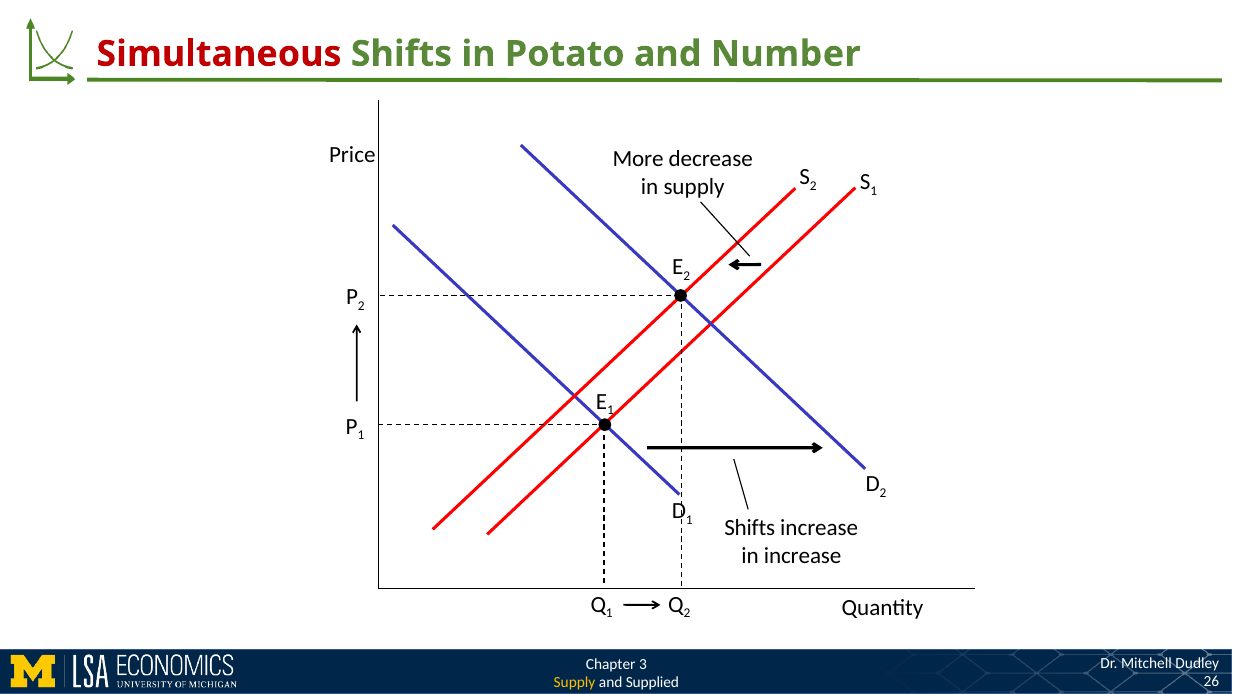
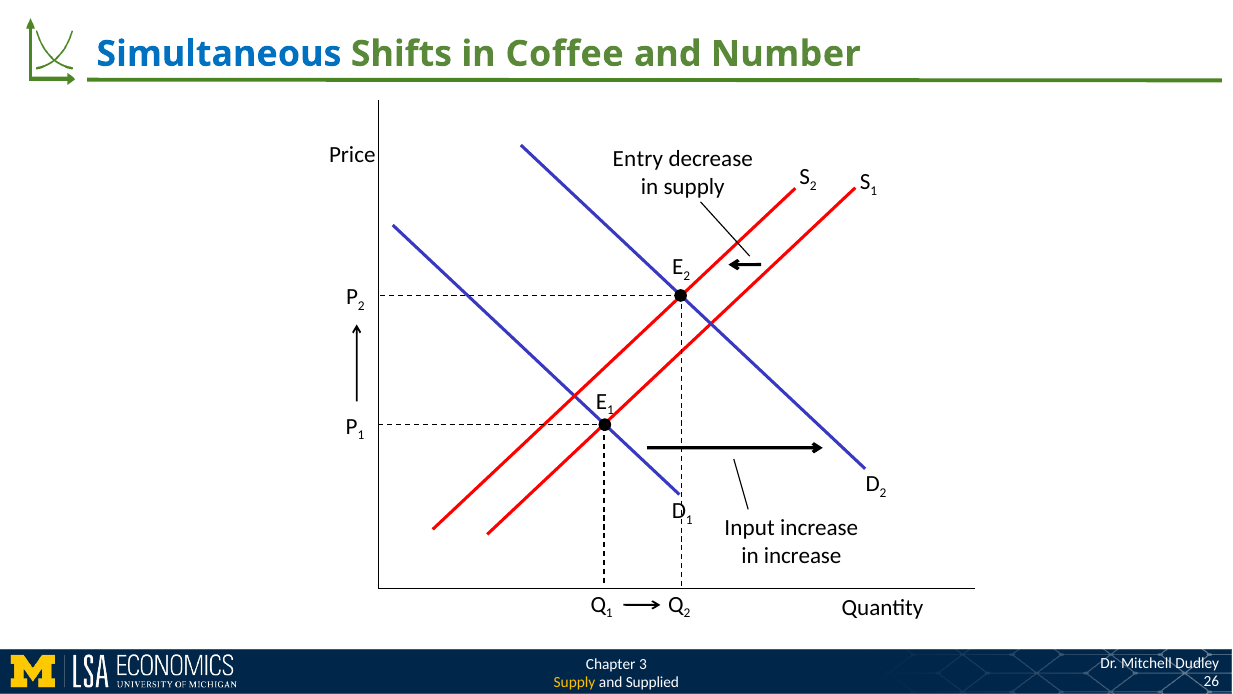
Simultaneous colour: red -> blue
Potato: Potato -> Coffee
More: More -> Entry
Shifts at (750, 527): Shifts -> Input
